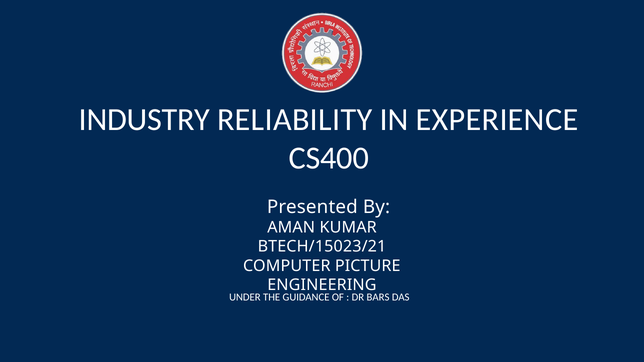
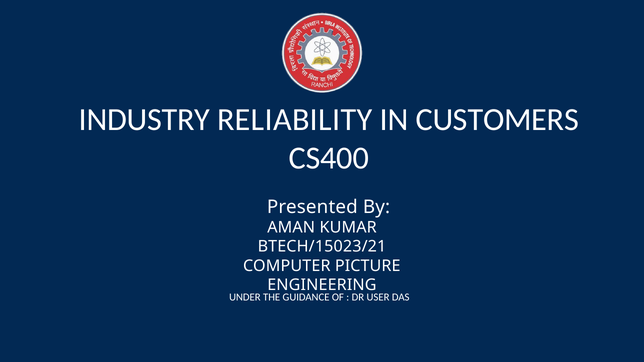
EXPERIENCE: EXPERIENCE -> CUSTOMERS
BARS: BARS -> USER
